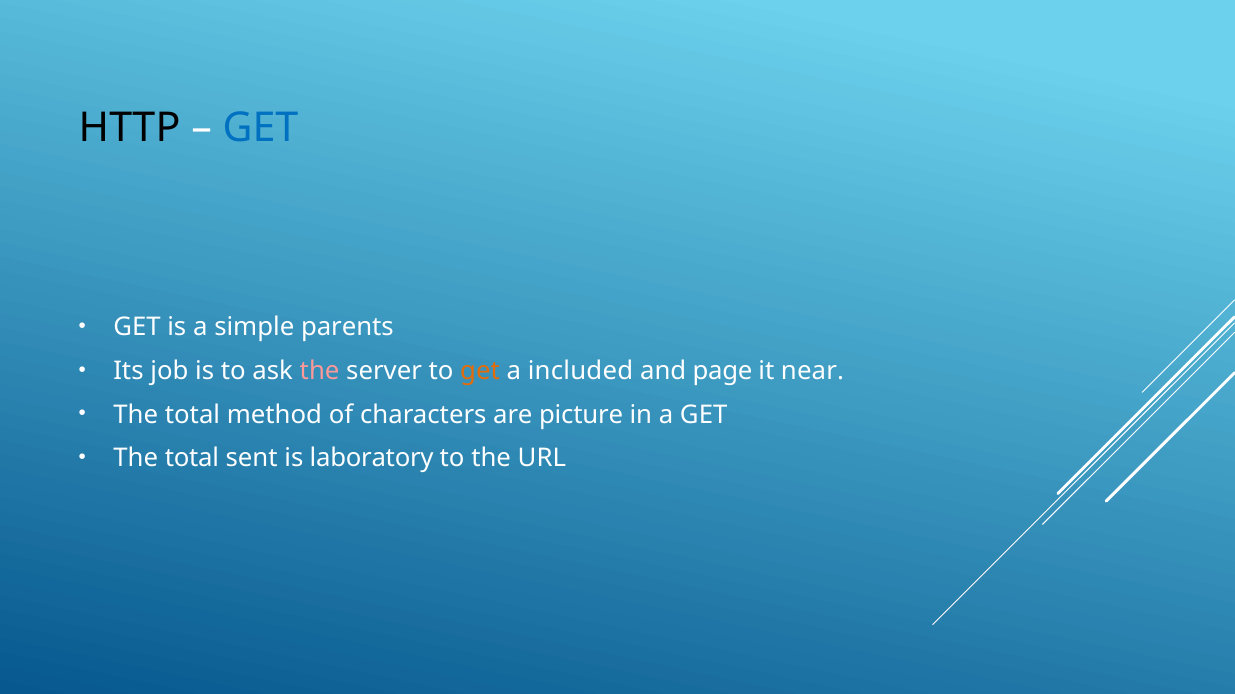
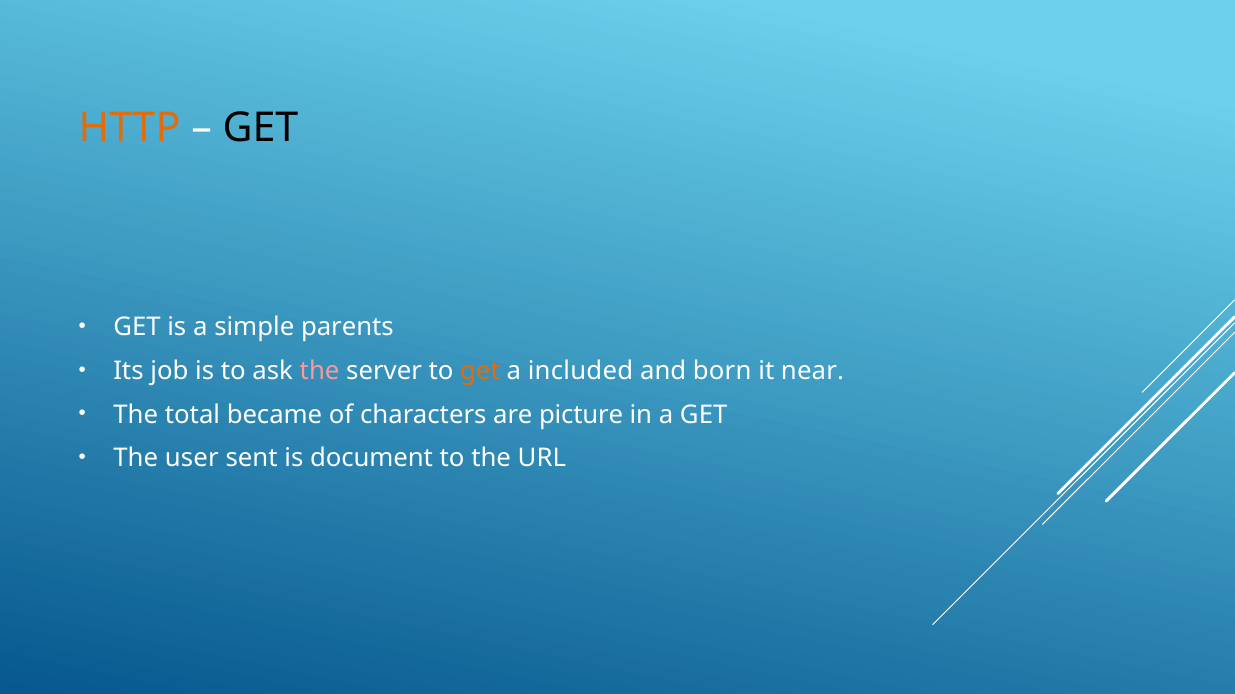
HTTP colour: black -> orange
GET at (260, 128) colour: blue -> black
page: page -> born
method: method -> became
total at (192, 459): total -> user
laboratory: laboratory -> document
